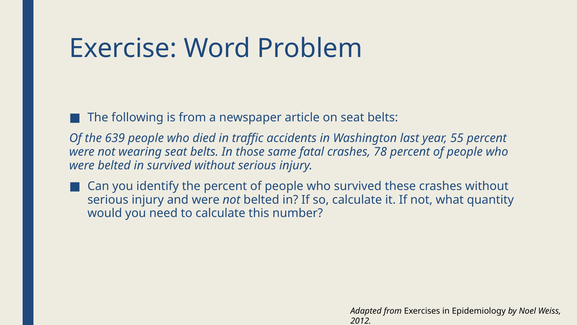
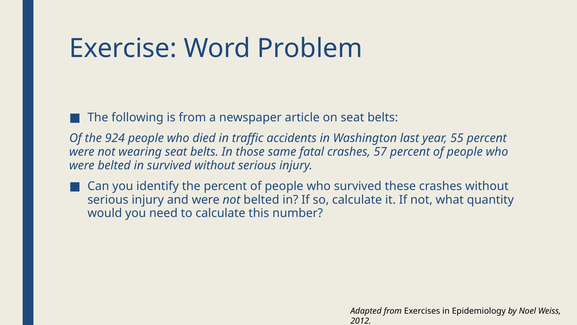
639: 639 -> 924
78: 78 -> 57
